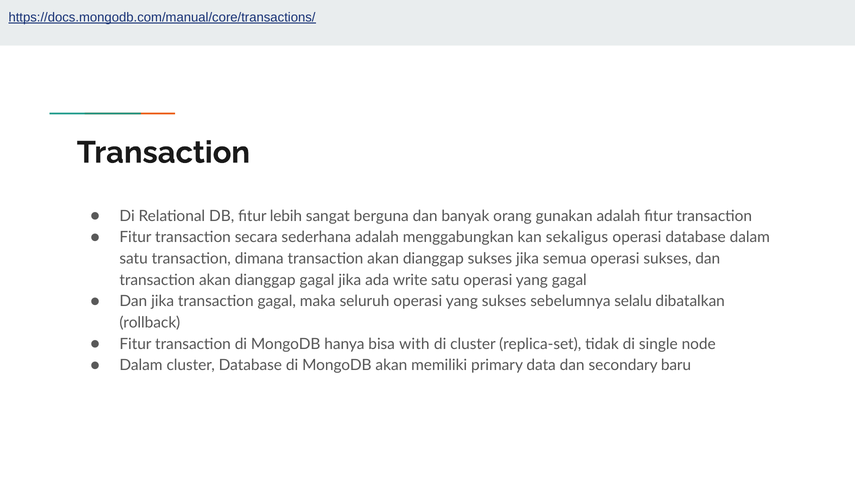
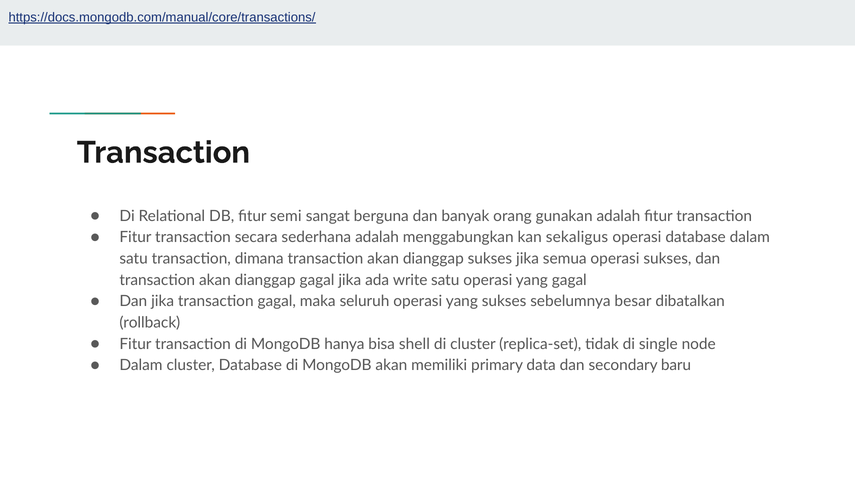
lebih: lebih -> semi
selalu: selalu -> besar
with: with -> shell
